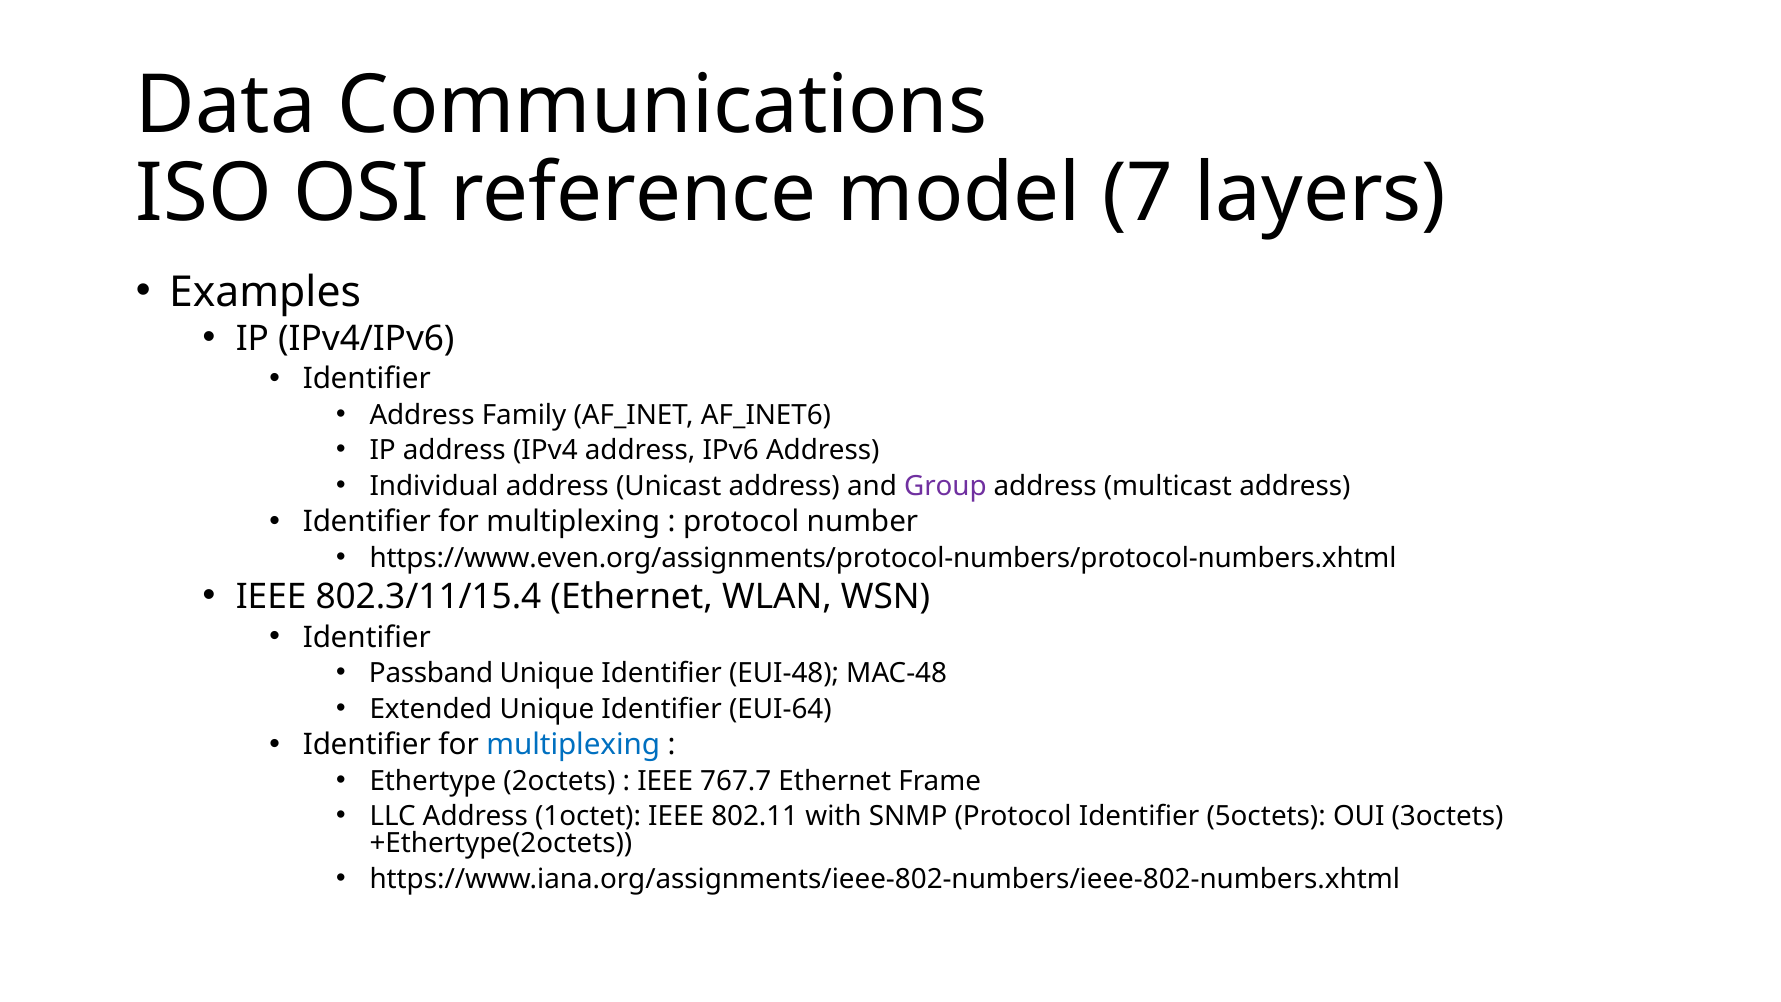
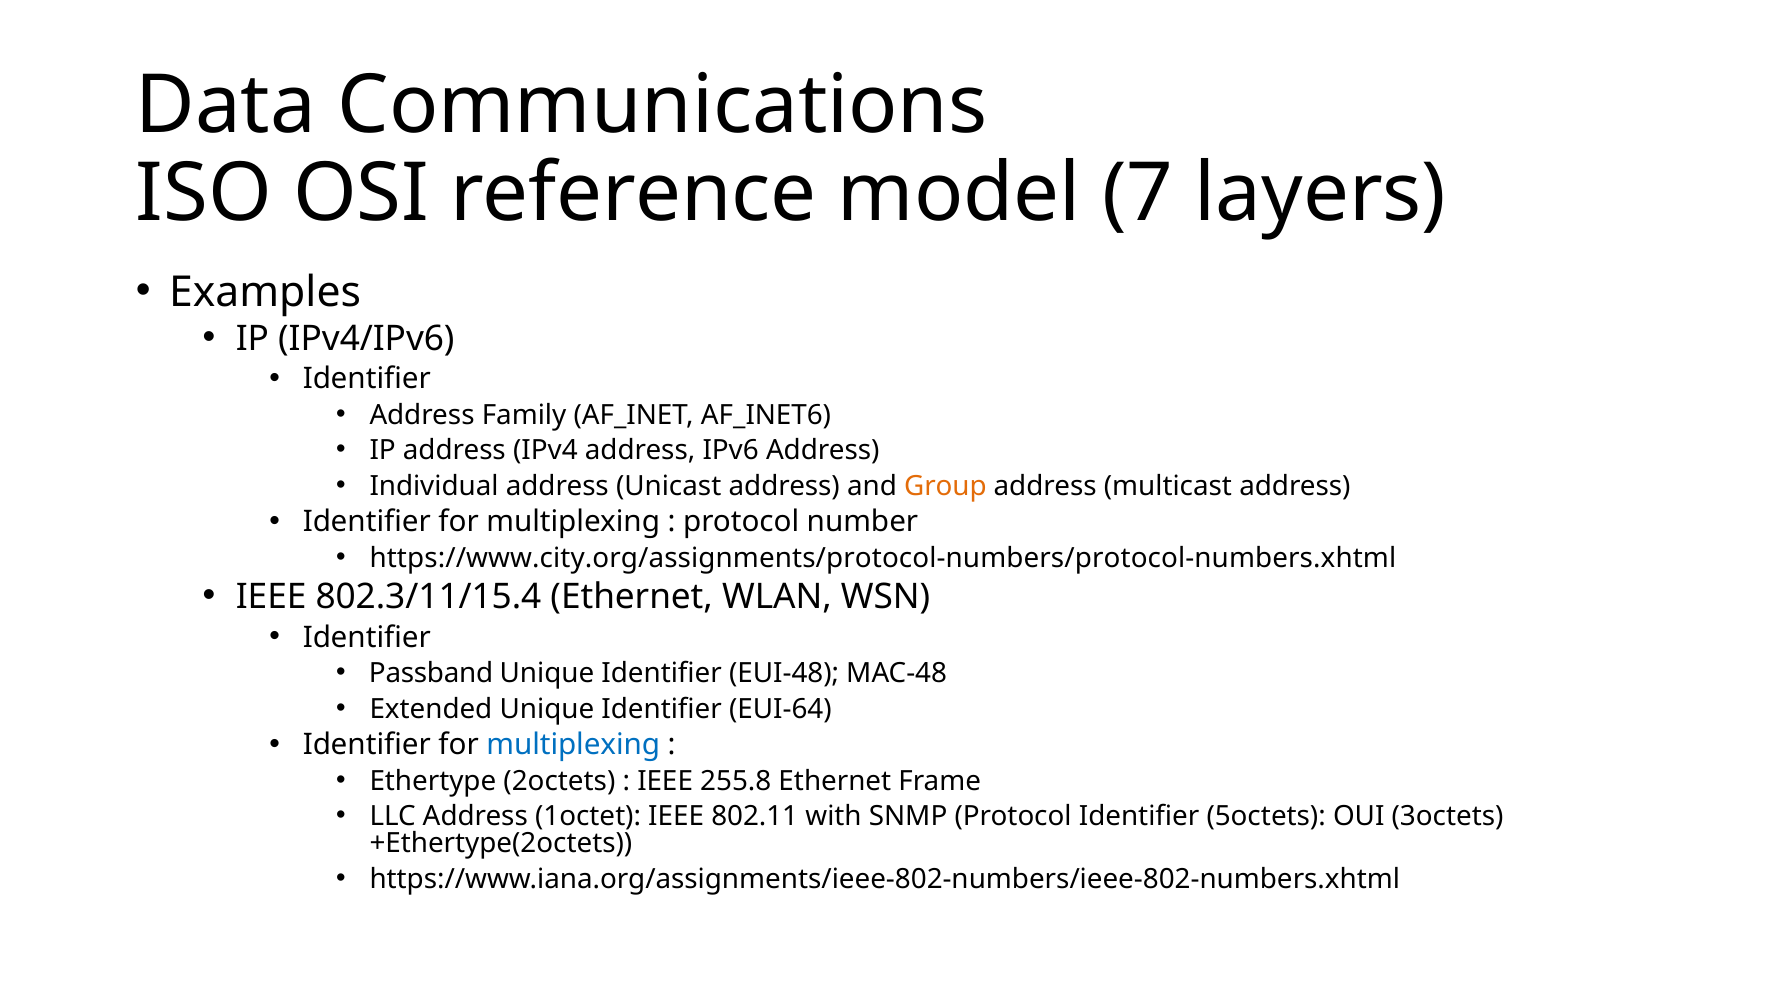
Group colour: purple -> orange
https://www.even.org/assignments/protocol-numbers/protocol-numbers.xhtml: https://www.even.org/assignments/protocol-numbers/protocol-numbers.xhtml -> https://www.city.org/assignments/protocol-numbers/protocol-numbers.xhtml
767.7: 767.7 -> 255.8
